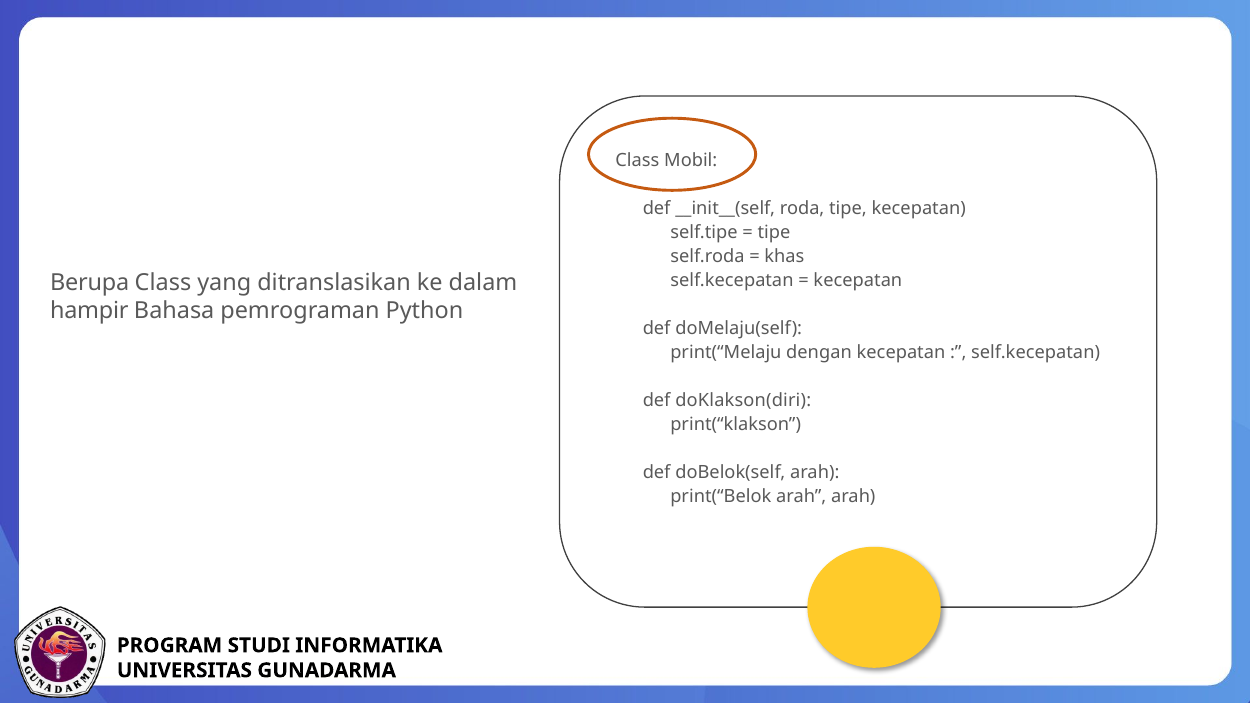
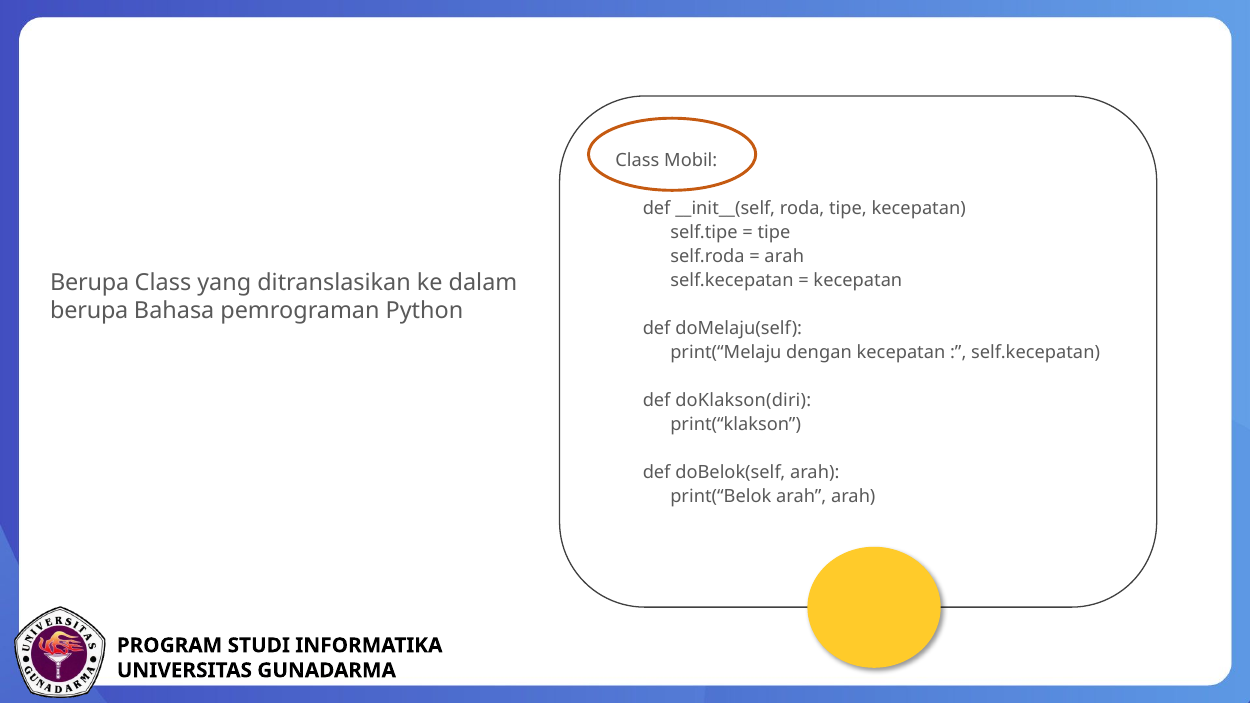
khas at (784, 256): khas -> arah
hampir at (89, 311): hampir -> berupa
